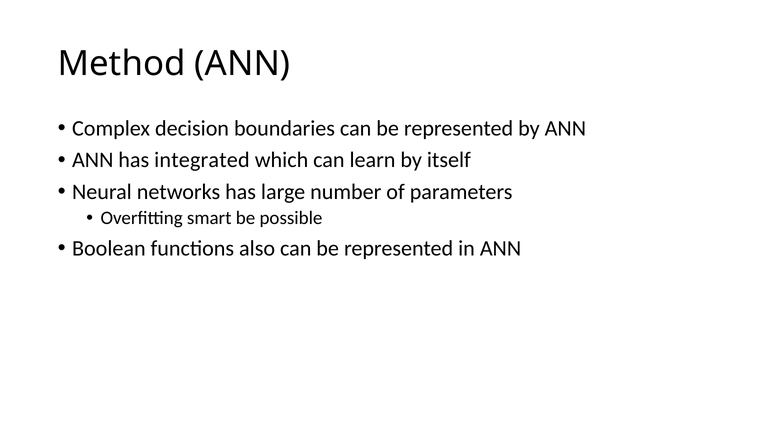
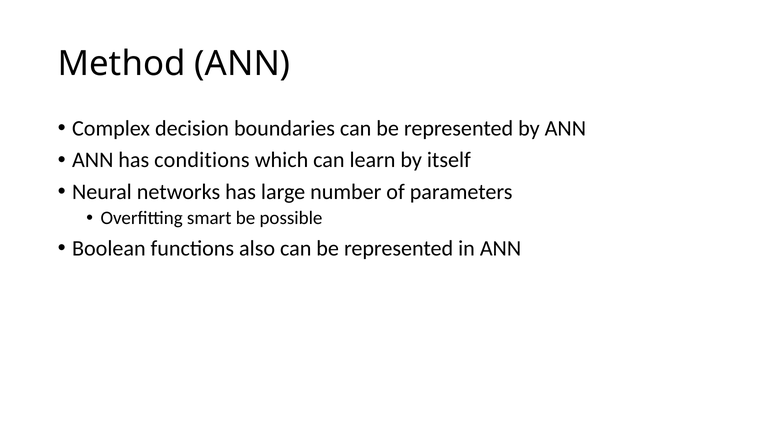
integrated: integrated -> conditions
